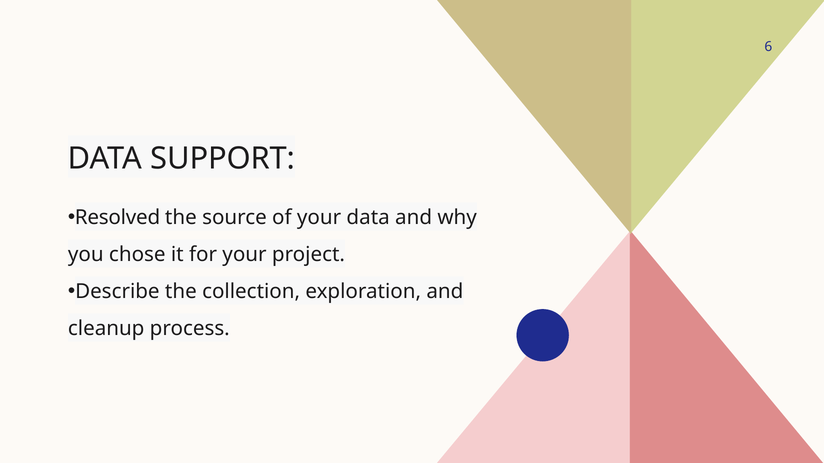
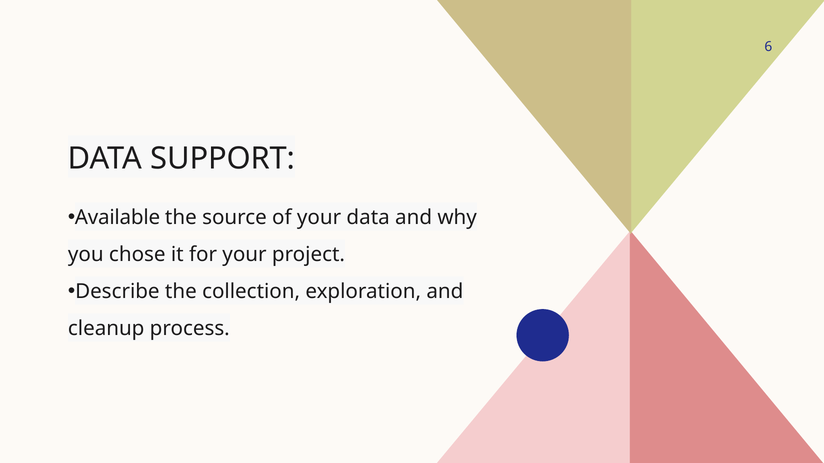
Resolved: Resolved -> Available
